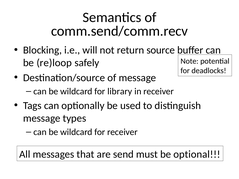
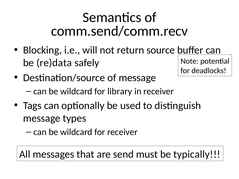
re)loop: re)loop -> re)data
optional: optional -> typically
